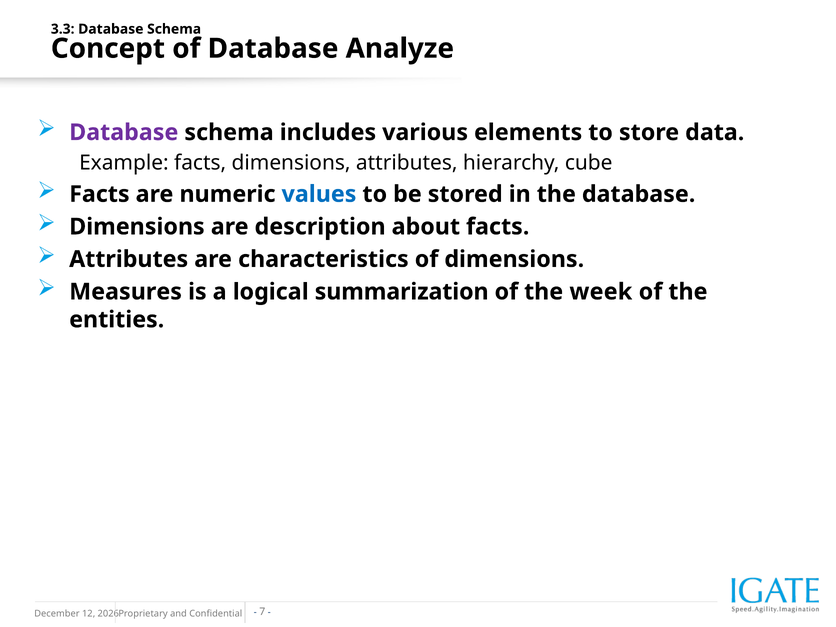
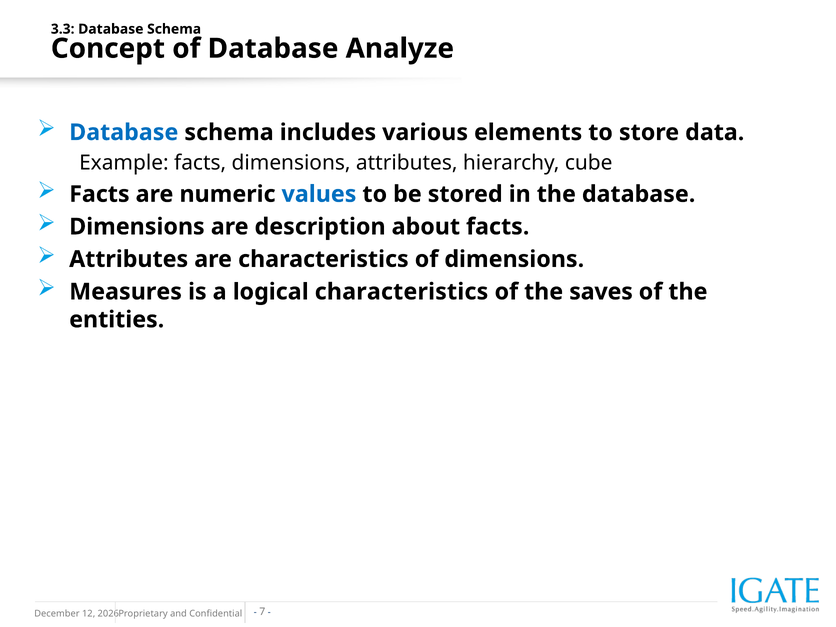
Database at (124, 132) colour: purple -> blue
logical summarization: summarization -> characteristics
week: week -> saves
